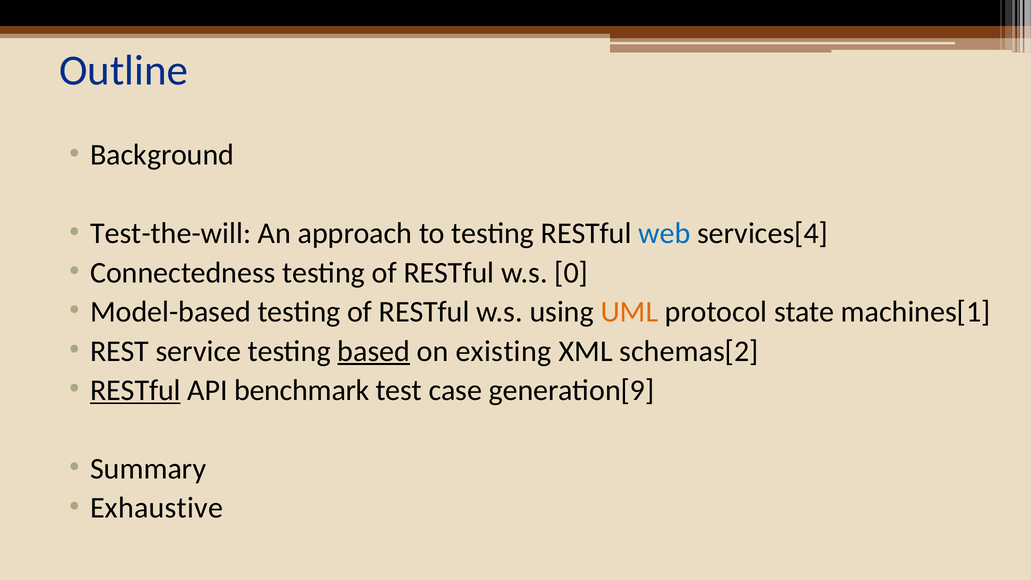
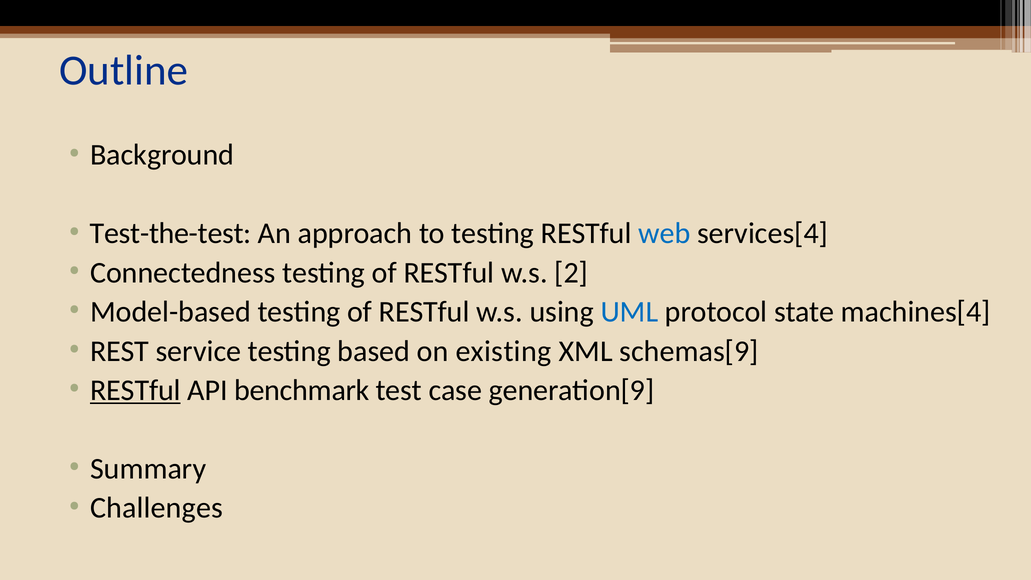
Test-the-will: Test-the-will -> Test-the-test
0: 0 -> 2
UML colour: orange -> blue
machines[1: machines[1 -> machines[4
based underline: present -> none
schemas[2: schemas[2 -> schemas[9
Exhaustive: Exhaustive -> Challenges
